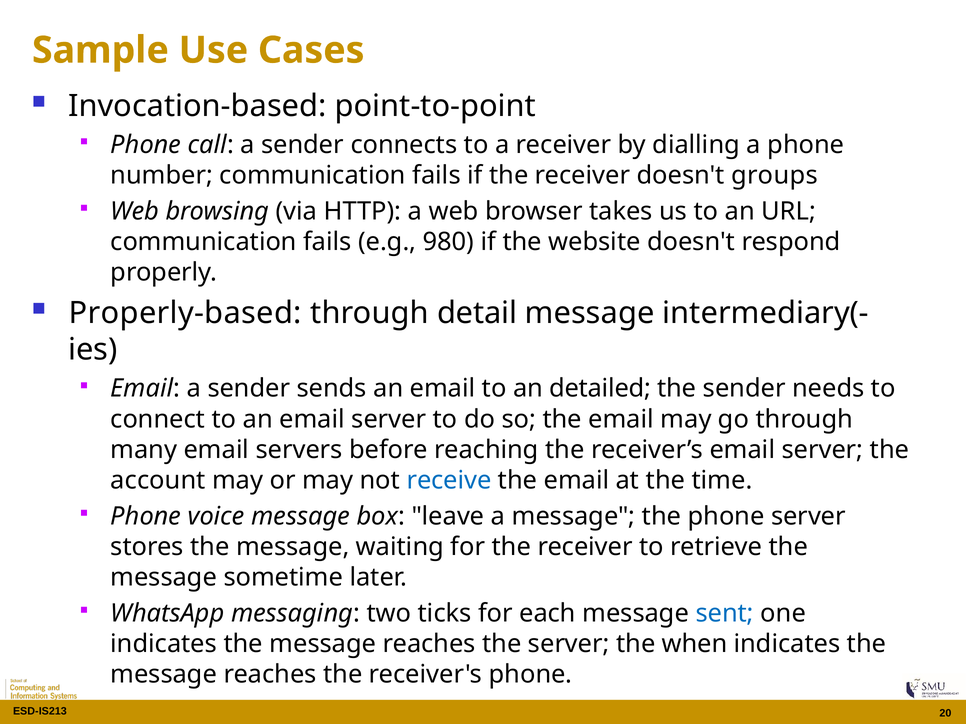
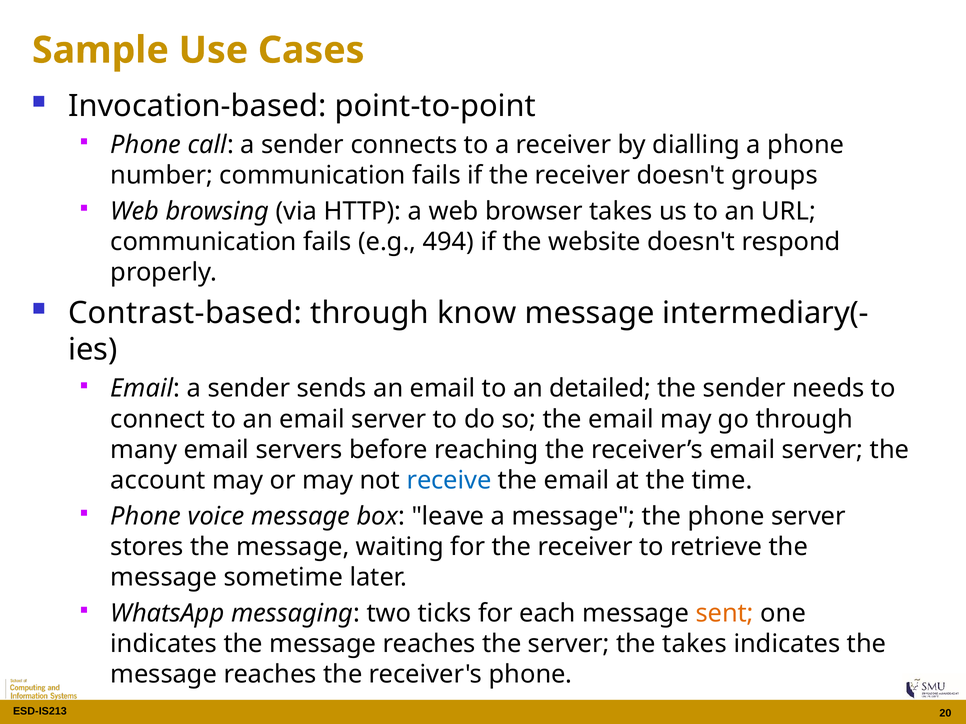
980: 980 -> 494
Properly-based: Properly-based -> Contrast-based
detail: detail -> know
sent colour: blue -> orange
the when: when -> takes
